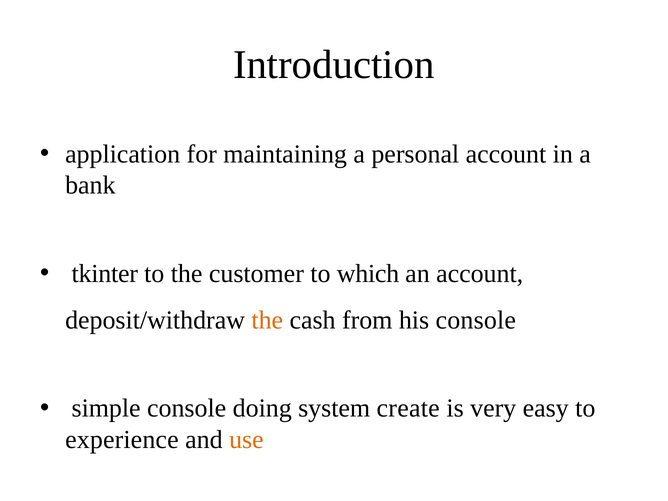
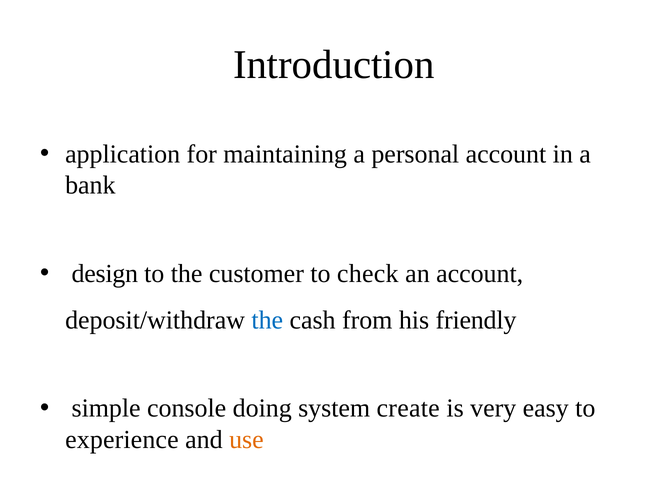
tkinter: tkinter -> design
which: which -> check
the at (267, 320) colour: orange -> blue
his console: console -> friendly
